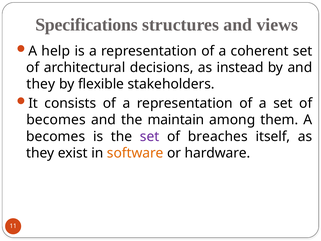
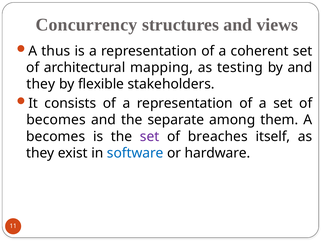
Specifications: Specifications -> Concurrency
help: help -> thus
decisions: decisions -> mapping
instead: instead -> testing
maintain: maintain -> separate
software colour: orange -> blue
